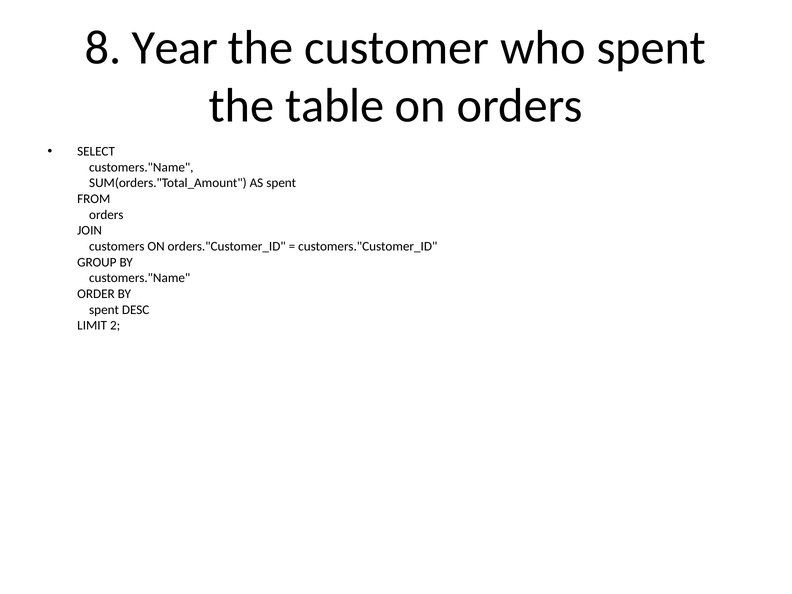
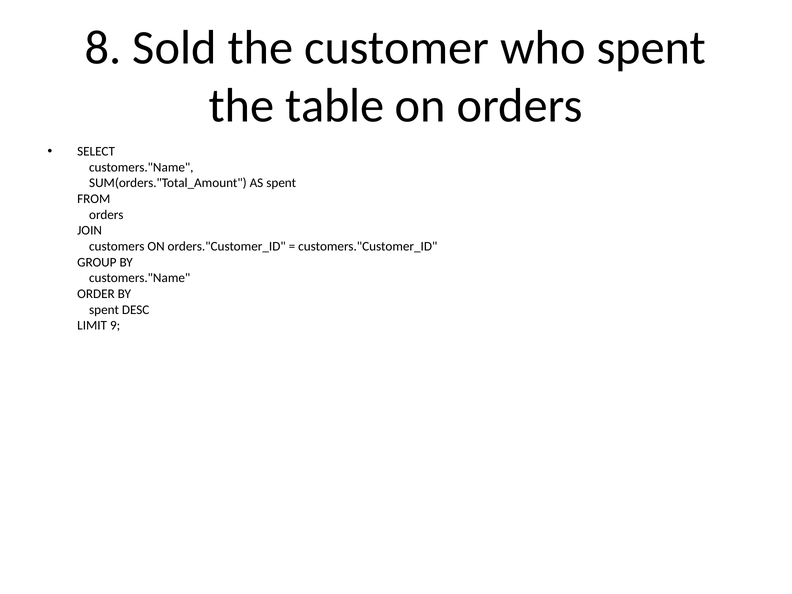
Year: Year -> Sold
2: 2 -> 9
